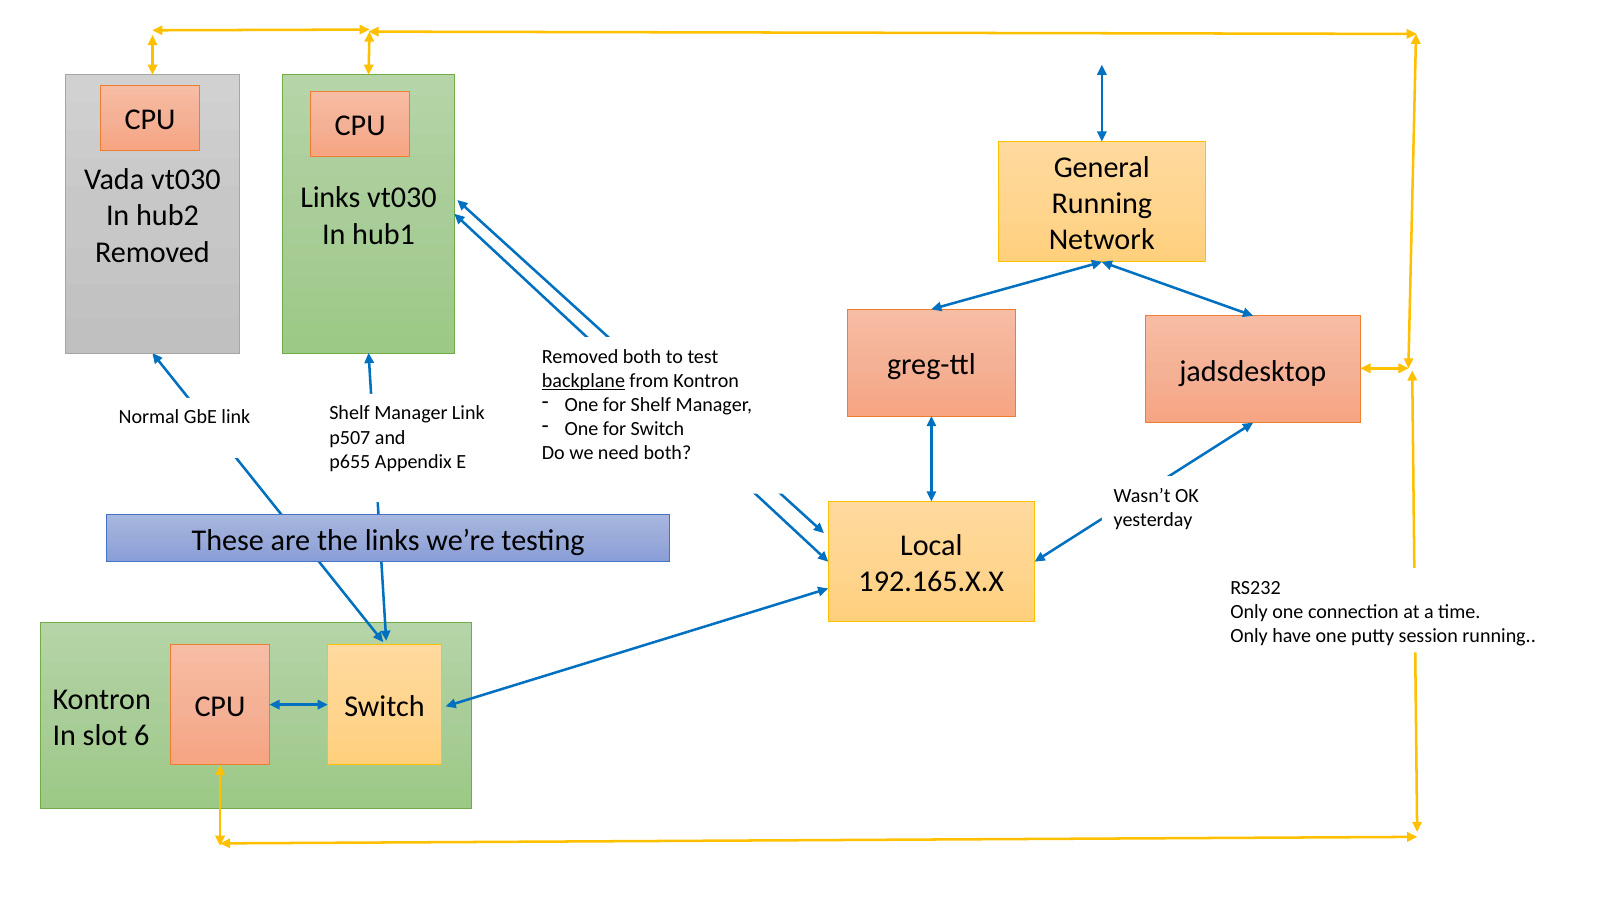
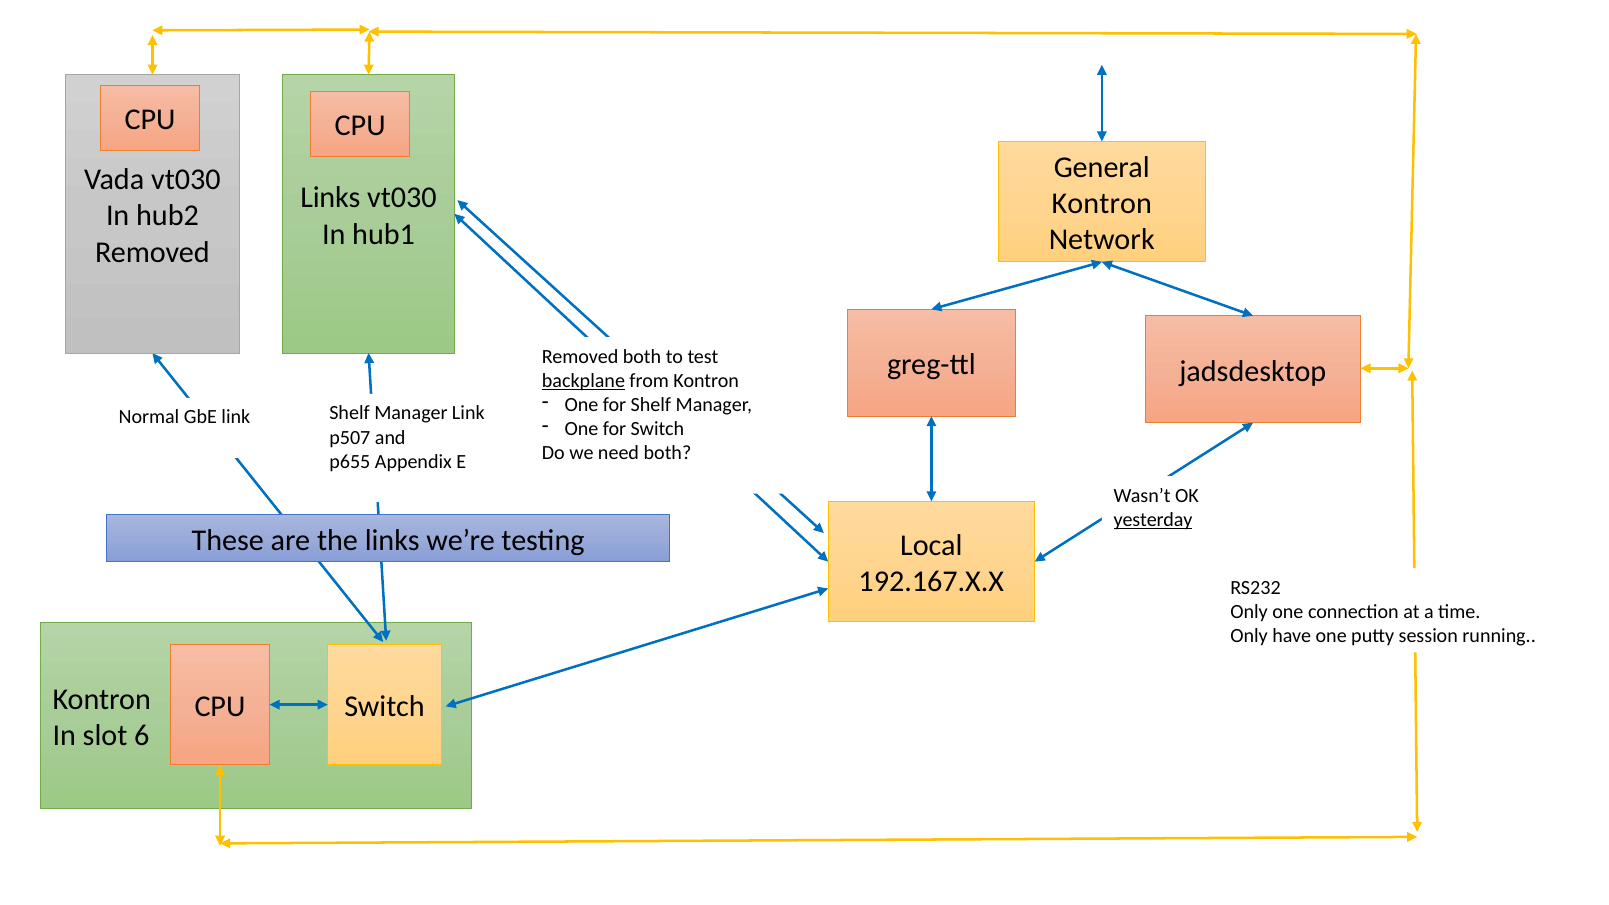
Running at (1102, 204): Running -> Kontron
yesterday underline: none -> present
192.165.X.X: 192.165.X.X -> 192.167.X.X
